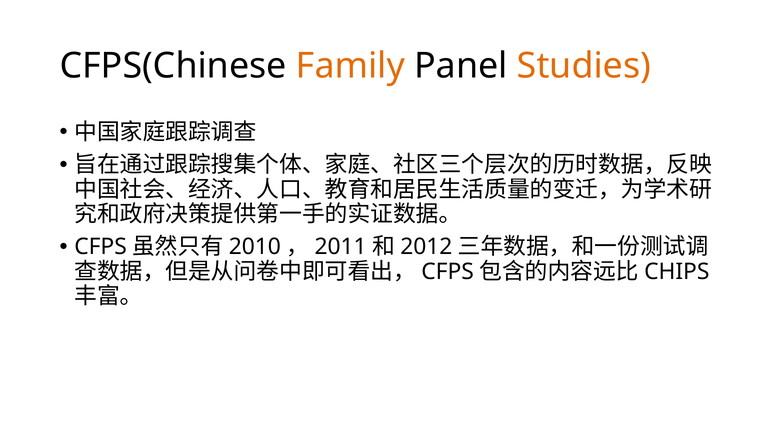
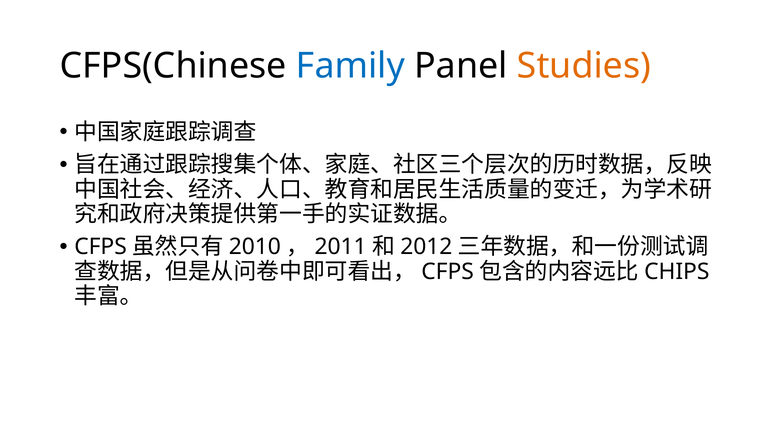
Family colour: orange -> blue
